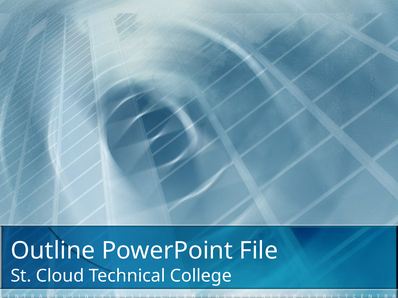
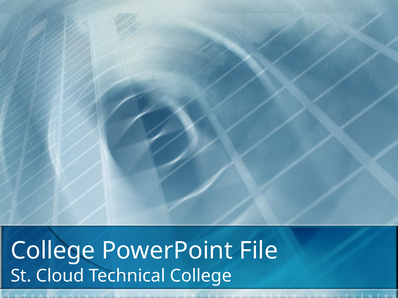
Outline at (53, 251): Outline -> College
